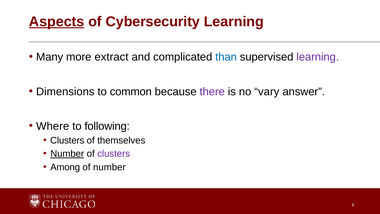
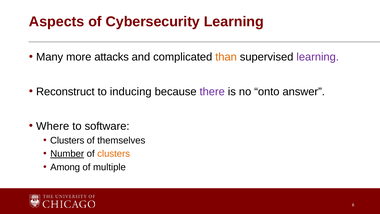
Aspects underline: present -> none
extract: extract -> attacks
than colour: blue -> orange
Dimensions: Dimensions -> Reconstruct
common: common -> inducing
vary: vary -> onto
following: following -> software
clusters at (114, 154) colour: purple -> orange
of number: number -> multiple
